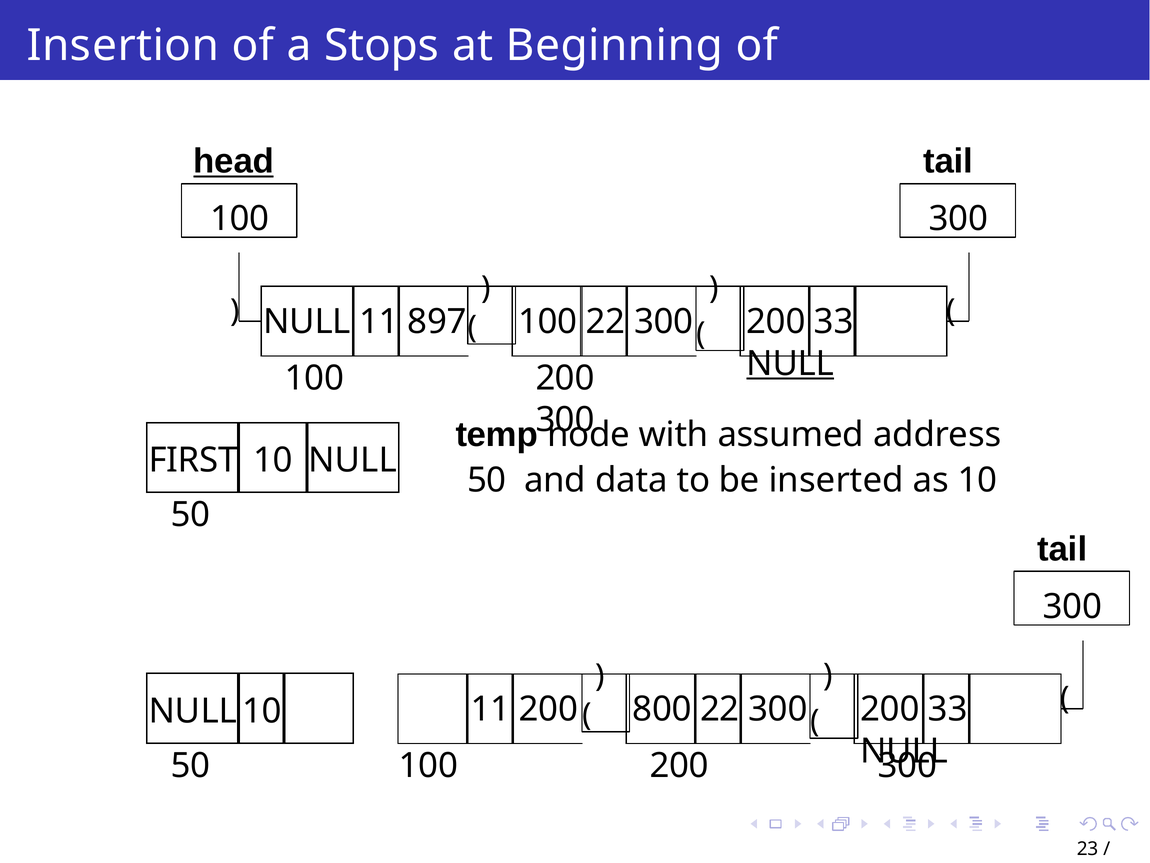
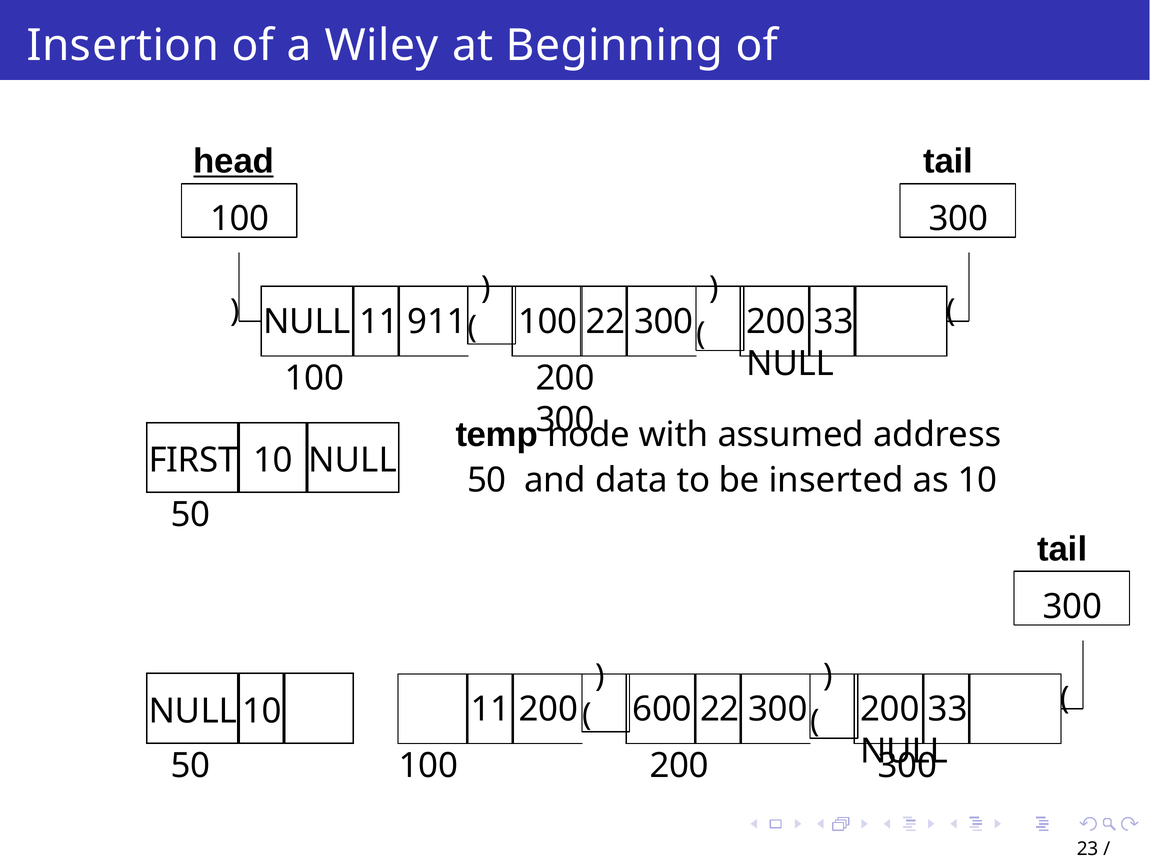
Stops: Stops -> Wiley
897: 897 -> 911
NULL at (790, 364) underline: present -> none
800: 800 -> 600
